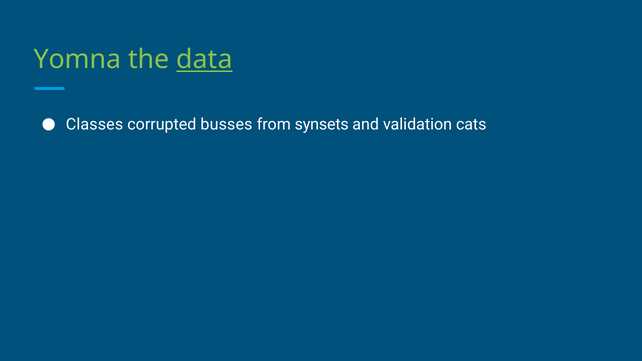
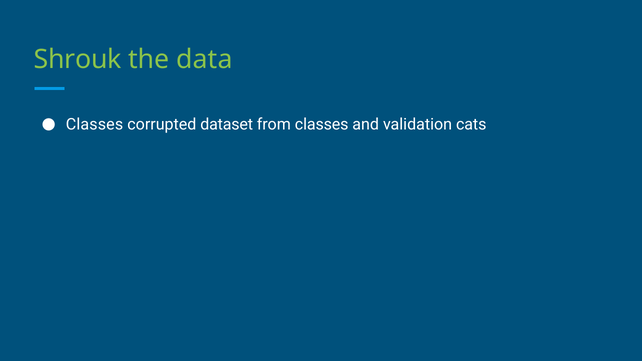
Yomna: Yomna -> Shrouk
data underline: present -> none
busses: busses -> dataset
from synsets: synsets -> classes
